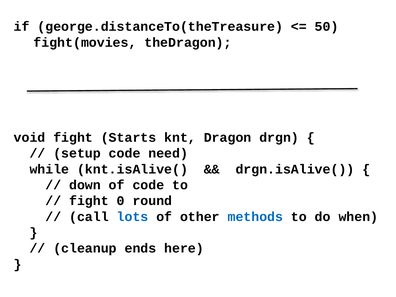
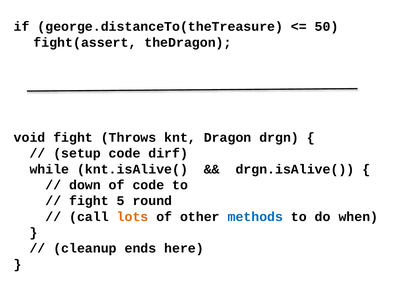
fight(movies: fight(movies -> fight(assert
Starts: Starts -> Throws
need: need -> dirf
0: 0 -> 5
lots colour: blue -> orange
